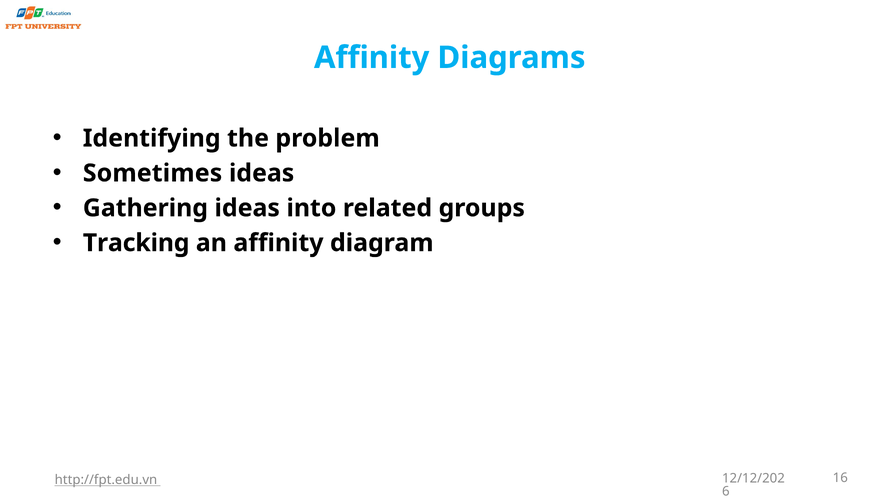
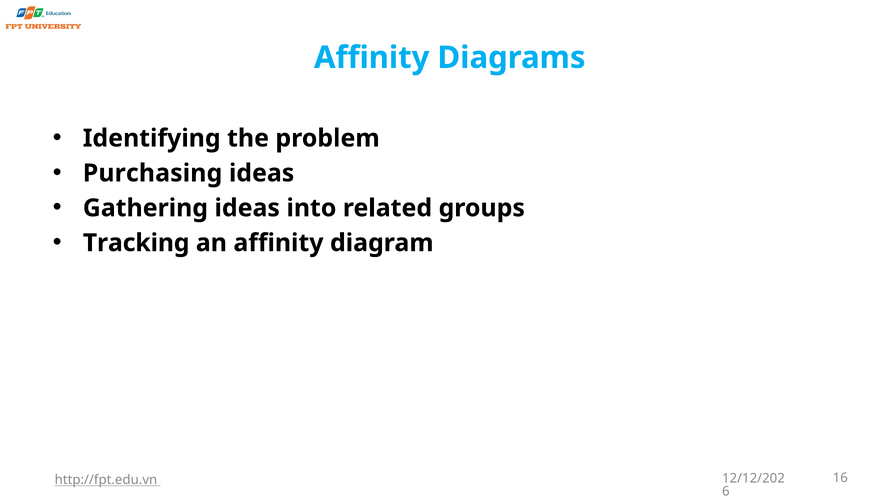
Sometimes: Sometimes -> Purchasing
